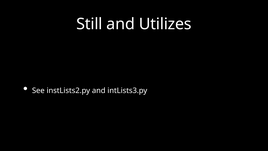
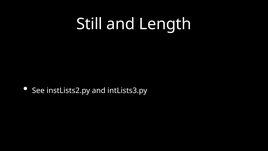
Utilizes: Utilizes -> Length
